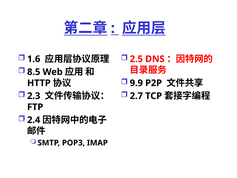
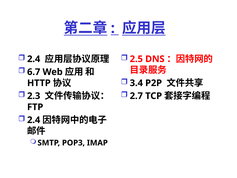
1.6 at (34, 59): 1.6 -> 2.4
8.5: 8.5 -> 6.7
9.9: 9.9 -> 3.4
